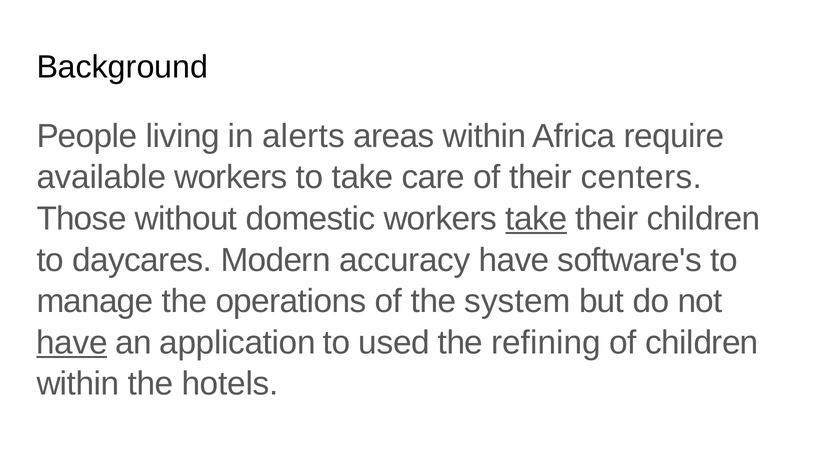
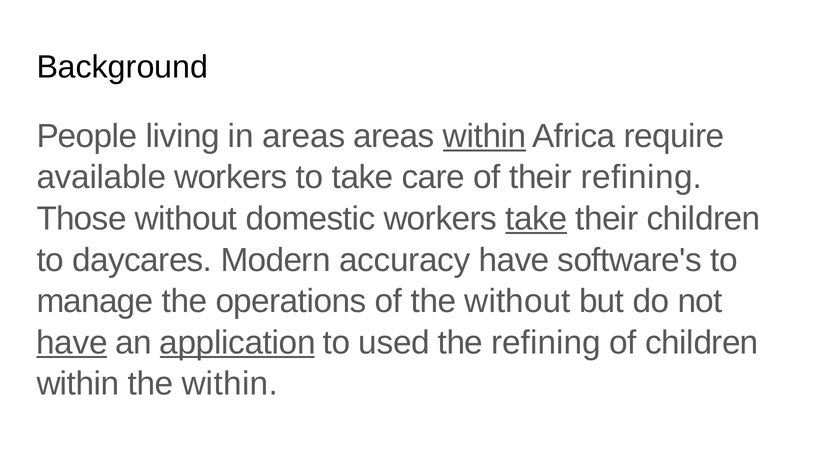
in alerts: alerts -> areas
within at (485, 136) underline: none -> present
their centers: centers -> refining
the system: system -> without
application underline: none -> present
the hotels: hotels -> within
